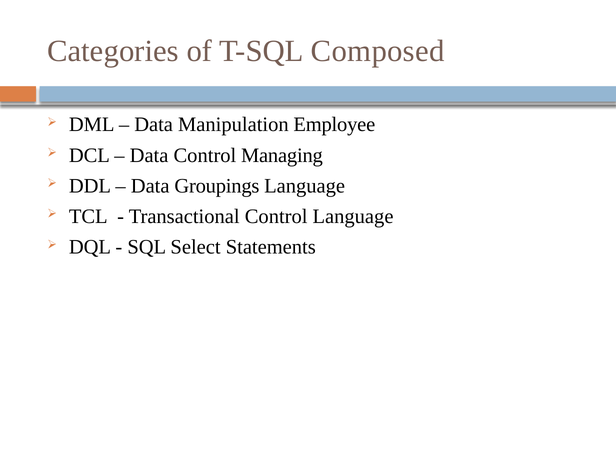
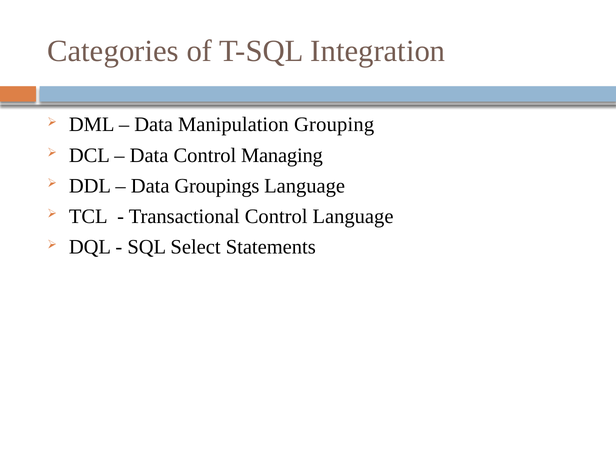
Composed: Composed -> Integration
Employee: Employee -> Grouping
